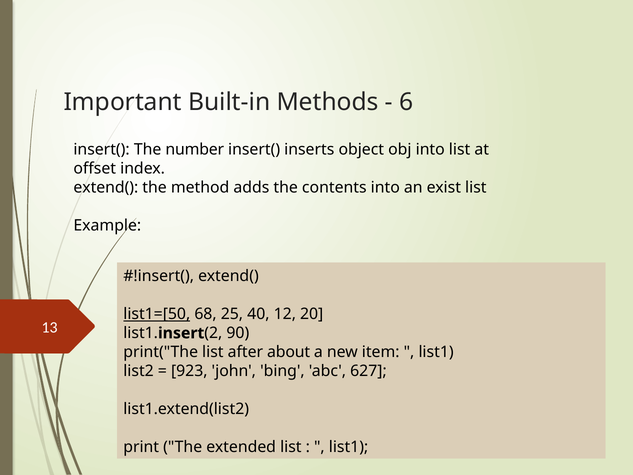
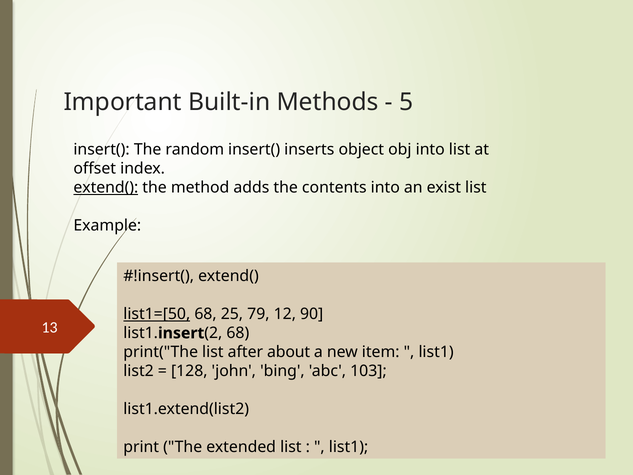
6: 6 -> 5
number: number -> random
extend( at (106, 187) underline: none -> present
40: 40 -> 79
20: 20 -> 90
90 at (238, 333): 90 -> 68
923: 923 -> 128
627: 627 -> 103
